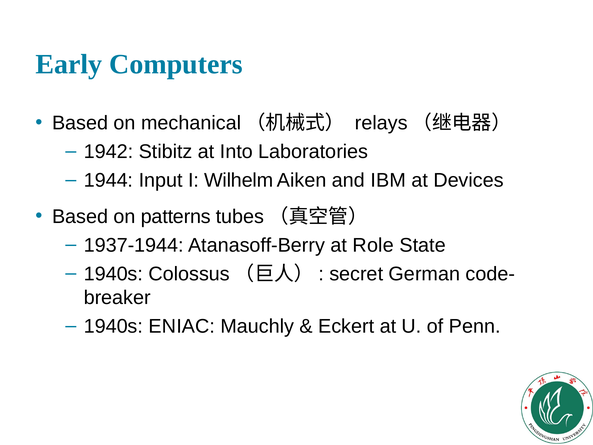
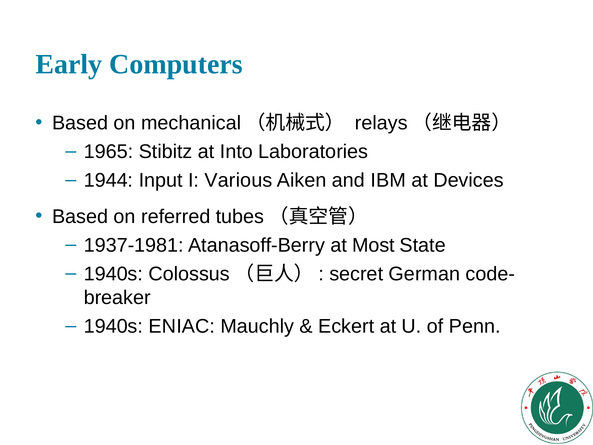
1942: 1942 -> 1965
Wilhelm: Wilhelm -> Various
patterns: patterns -> referred
1937-1944: 1937-1944 -> 1937-1981
Role: Role -> Most
